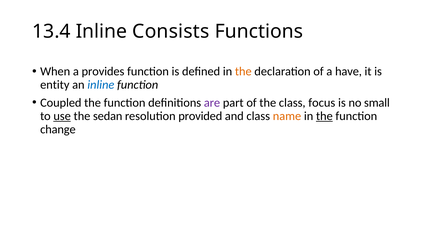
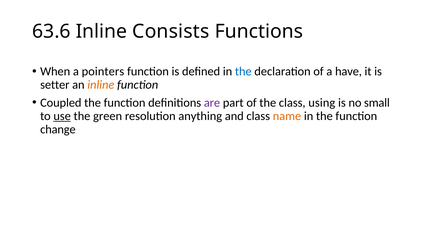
13.4: 13.4 -> 63.6
provides: provides -> pointers
the at (243, 72) colour: orange -> blue
entity: entity -> setter
inline at (101, 85) colour: blue -> orange
focus: focus -> using
sedan: sedan -> green
provided: provided -> anything
the at (324, 116) underline: present -> none
